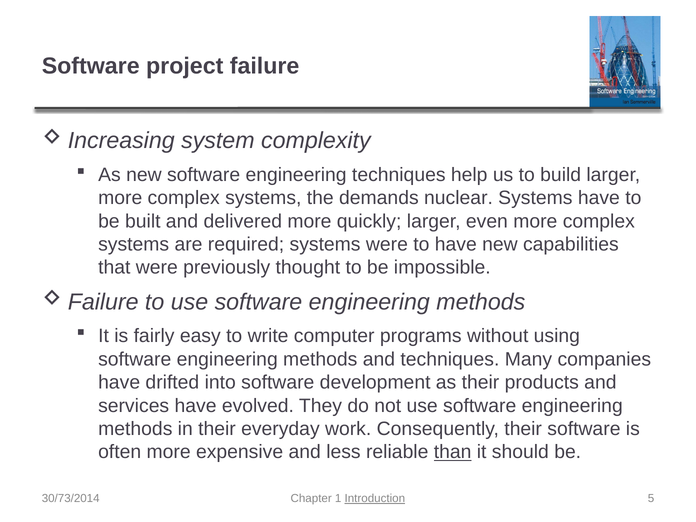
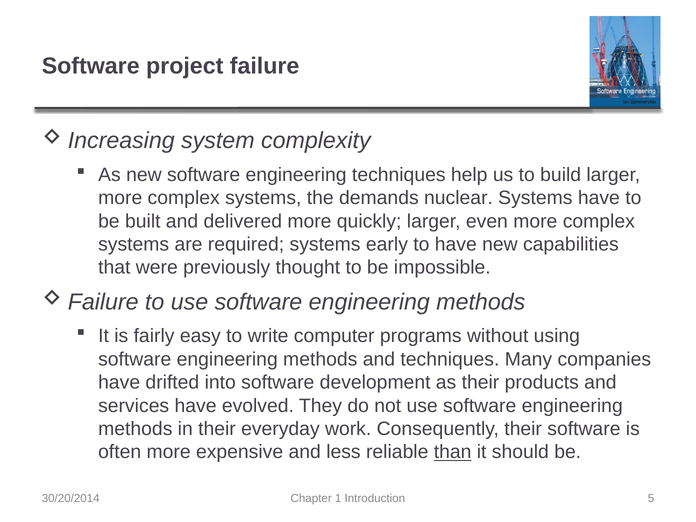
systems were: were -> early
30/73/2014: 30/73/2014 -> 30/20/2014
Introduction underline: present -> none
